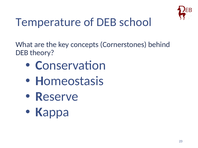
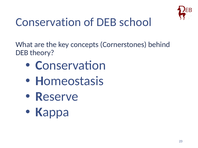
Temperature at (48, 22): Temperature -> Conservation
